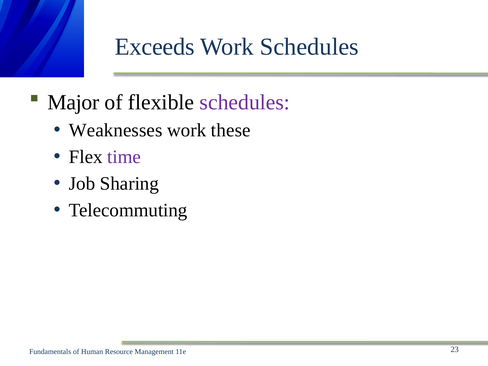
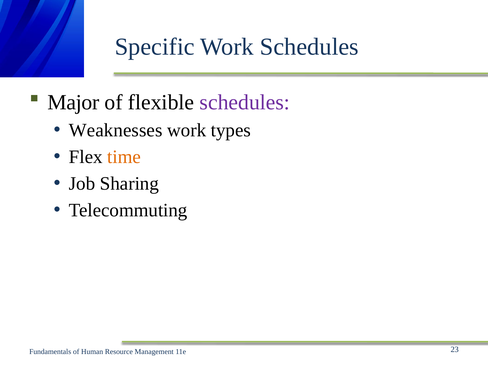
Exceeds: Exceeds -> Specific
these: these -> types
time colour: purple -> orange
